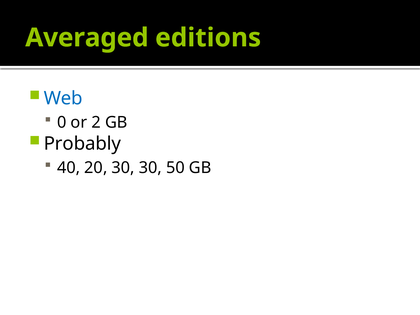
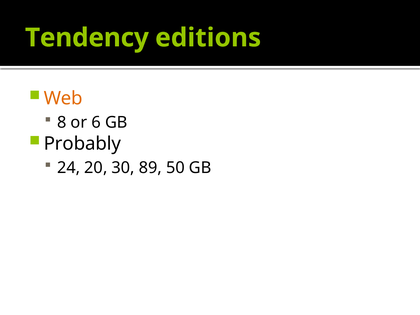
Averaged: Averaged -> Tendency
Web colour: blue -> orange
0: 0 -> 8
2: 2 -> 6
40: 40 -> 24
30 30: 30 -> 89
